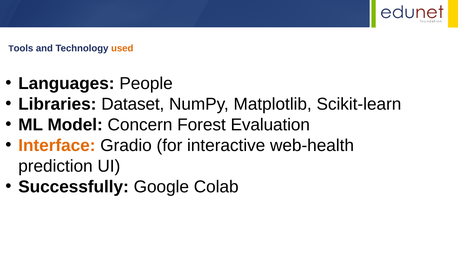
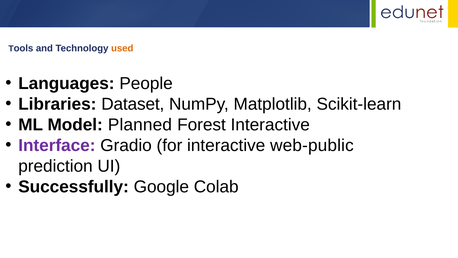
Concern: Concern -> Planned
Forest Evaluation: Evaluation -> Interactive
Interface colour: orange -> purple
web-health: web-health -> web-public
